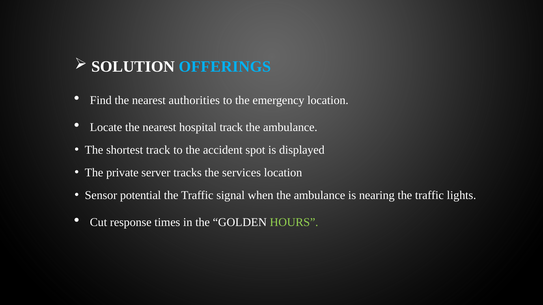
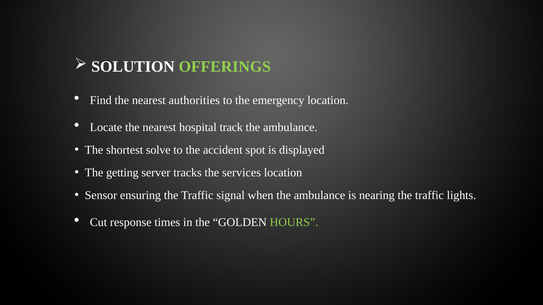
OFFERINGS colour: light blue -> light green
shortest track: track -> solve
private: private -> getting
potential: potential -> ensuring
